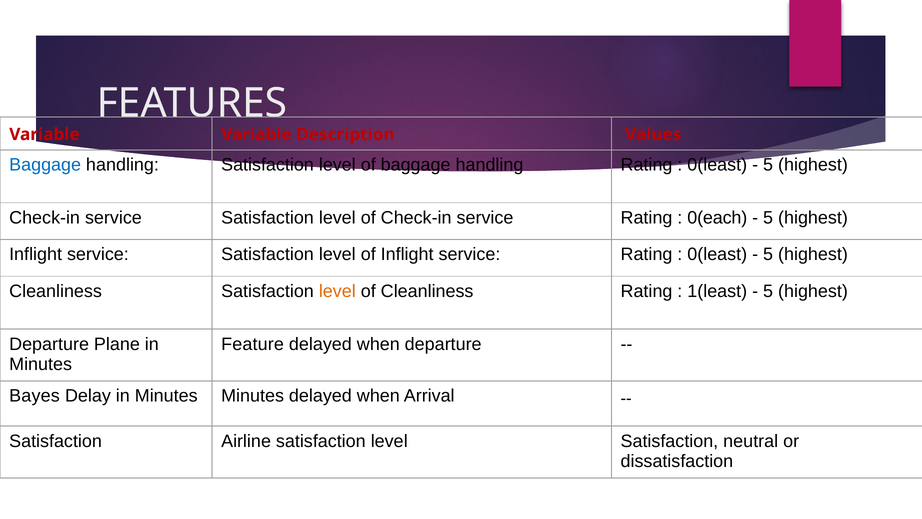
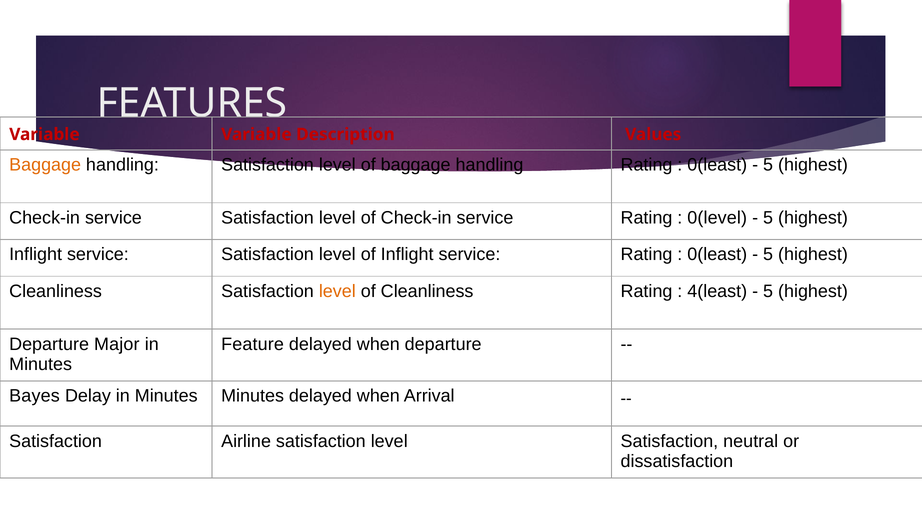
Baggage at (45, 165) colour: blue -> orange
0(each: 0(each -> 0(level
1(least: 1(least -> 4(least
Plane: Plane -> Major
